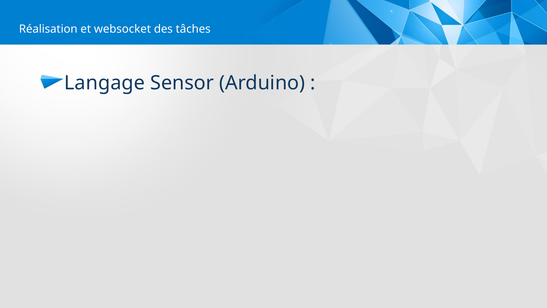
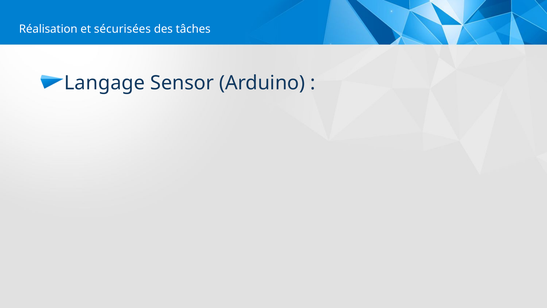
websocket: websocket -> sécurisées
